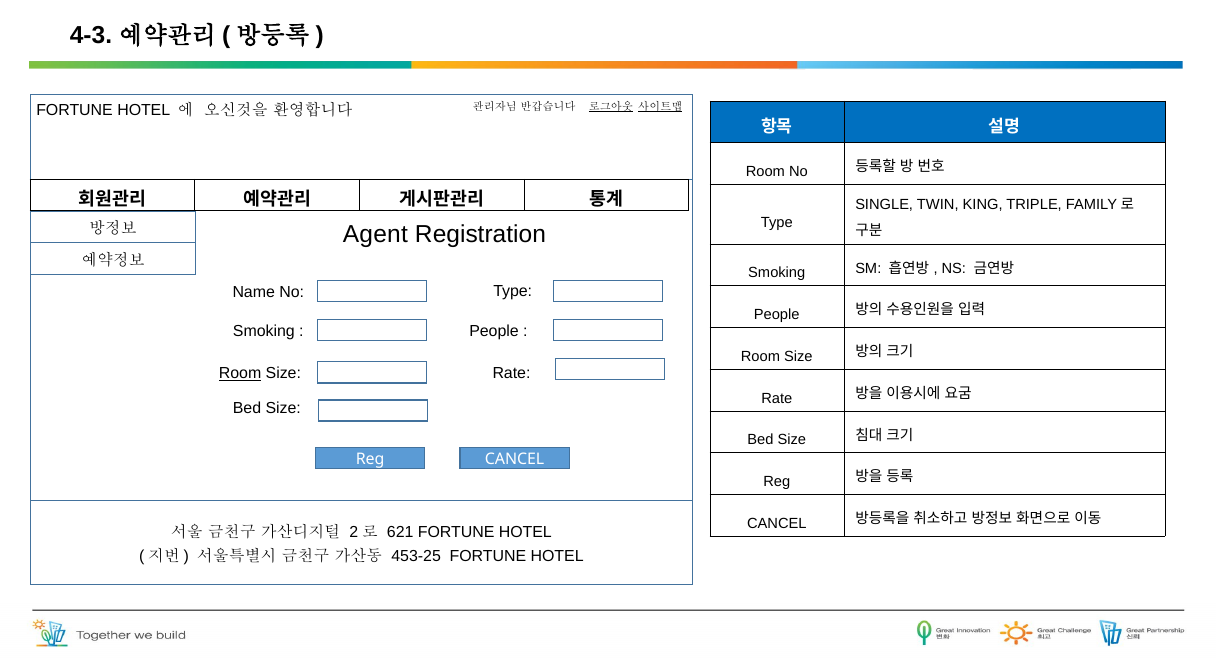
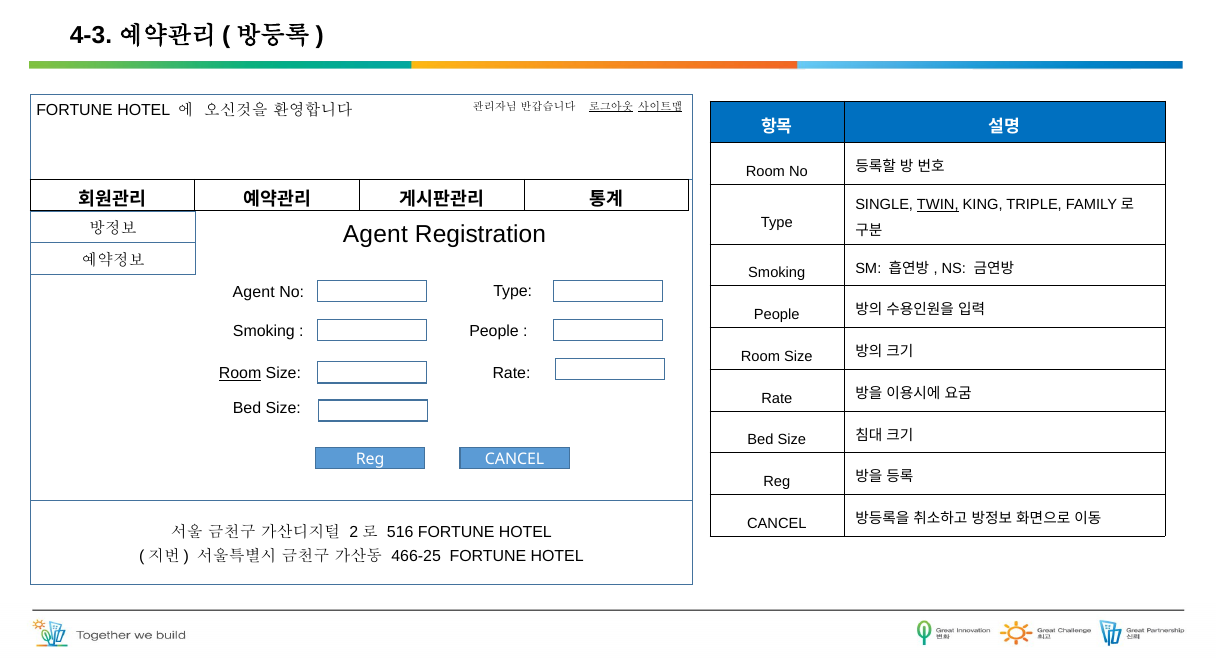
TWIN underline: none -> present
Name at (254, 292): Name -> Agent
621: 621 -> 516
453-25: 453-25 -> 466-25
